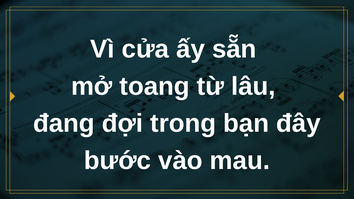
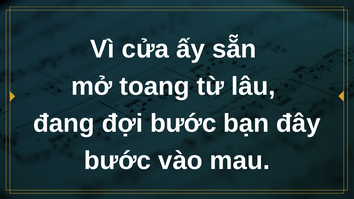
đợi trong: trong -> bước
